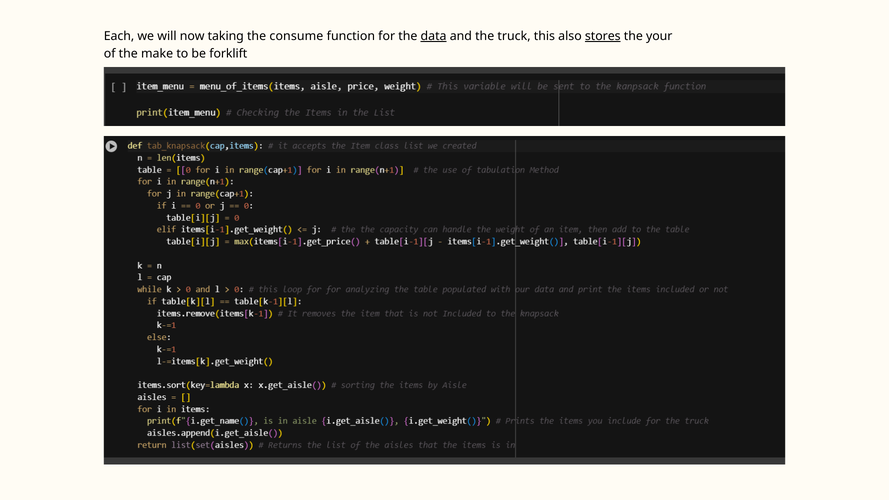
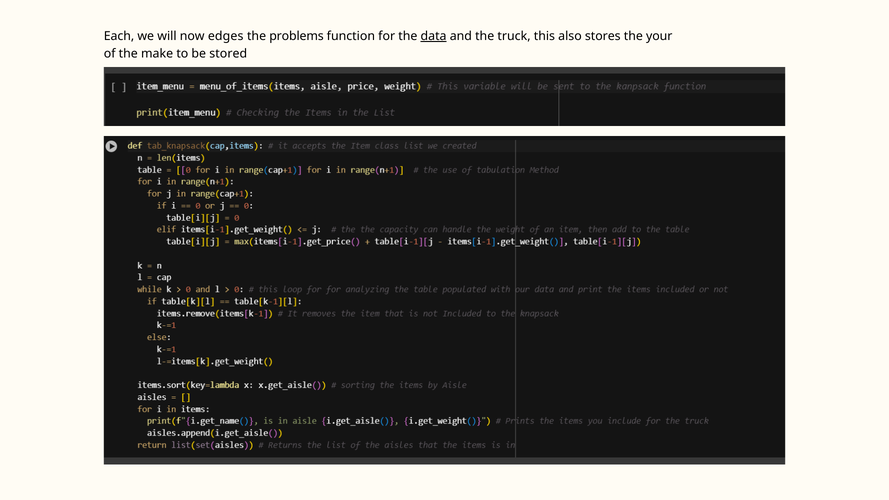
taking: taking -> edges
consume: consume -> problems
stores underline: present -> none
forklift: forklift -> stored
